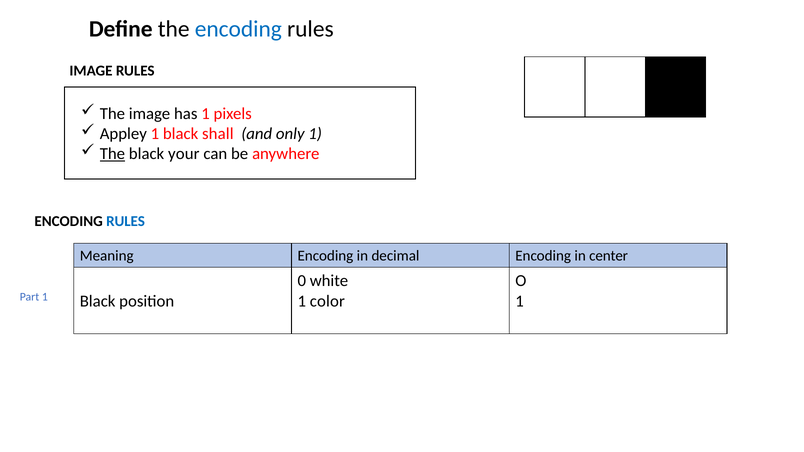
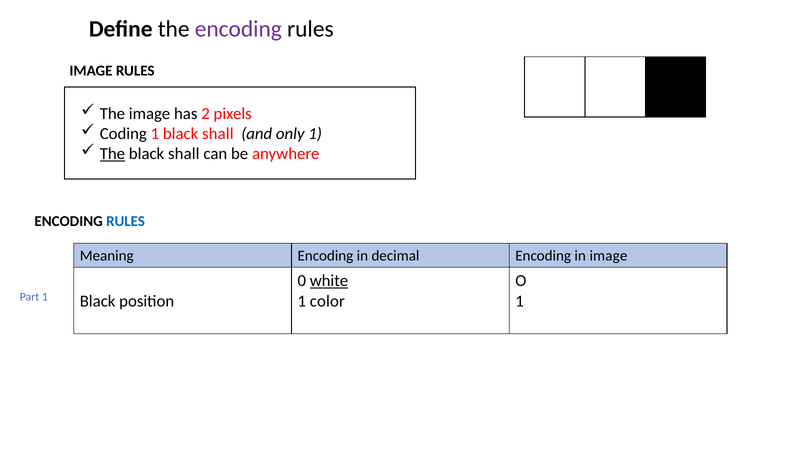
encoding at (238, 29) colour: blue -> purple
has 1: 1 -> 2
Appley: Appley -> Coding
your at (184, 154): your -> shall
in center: center -> image
white underline: none -> present
